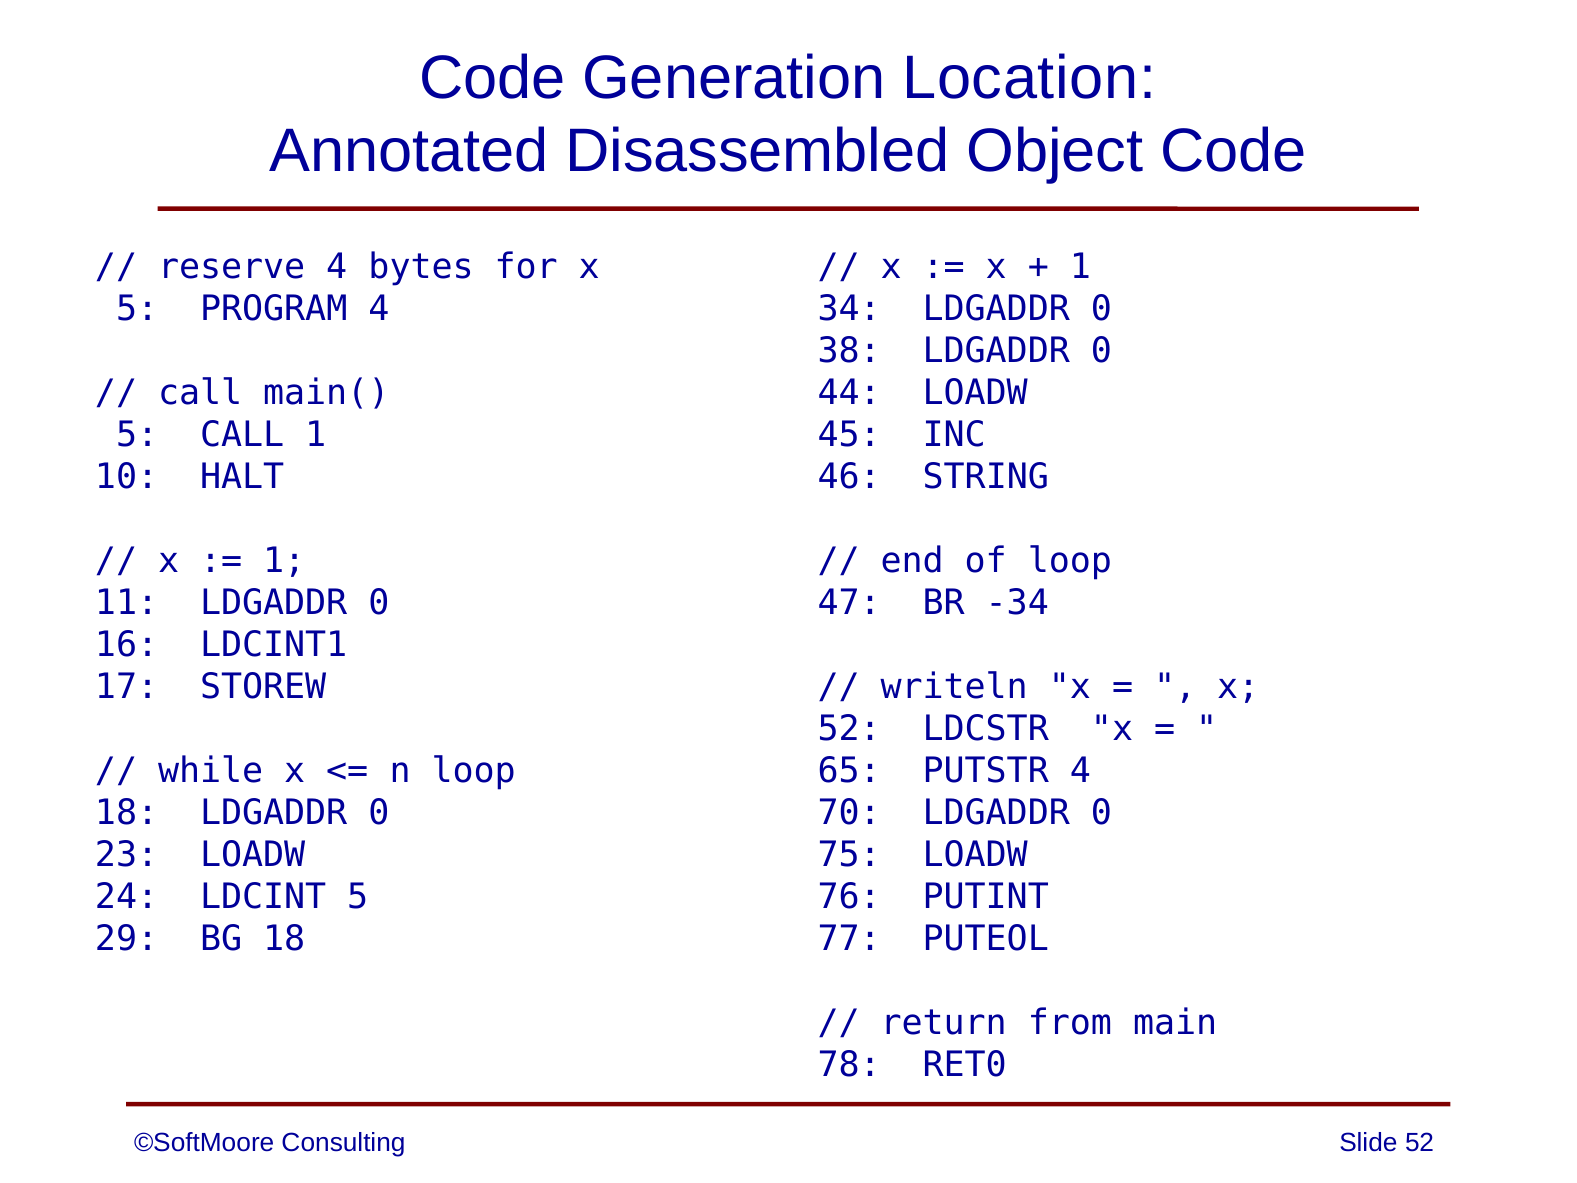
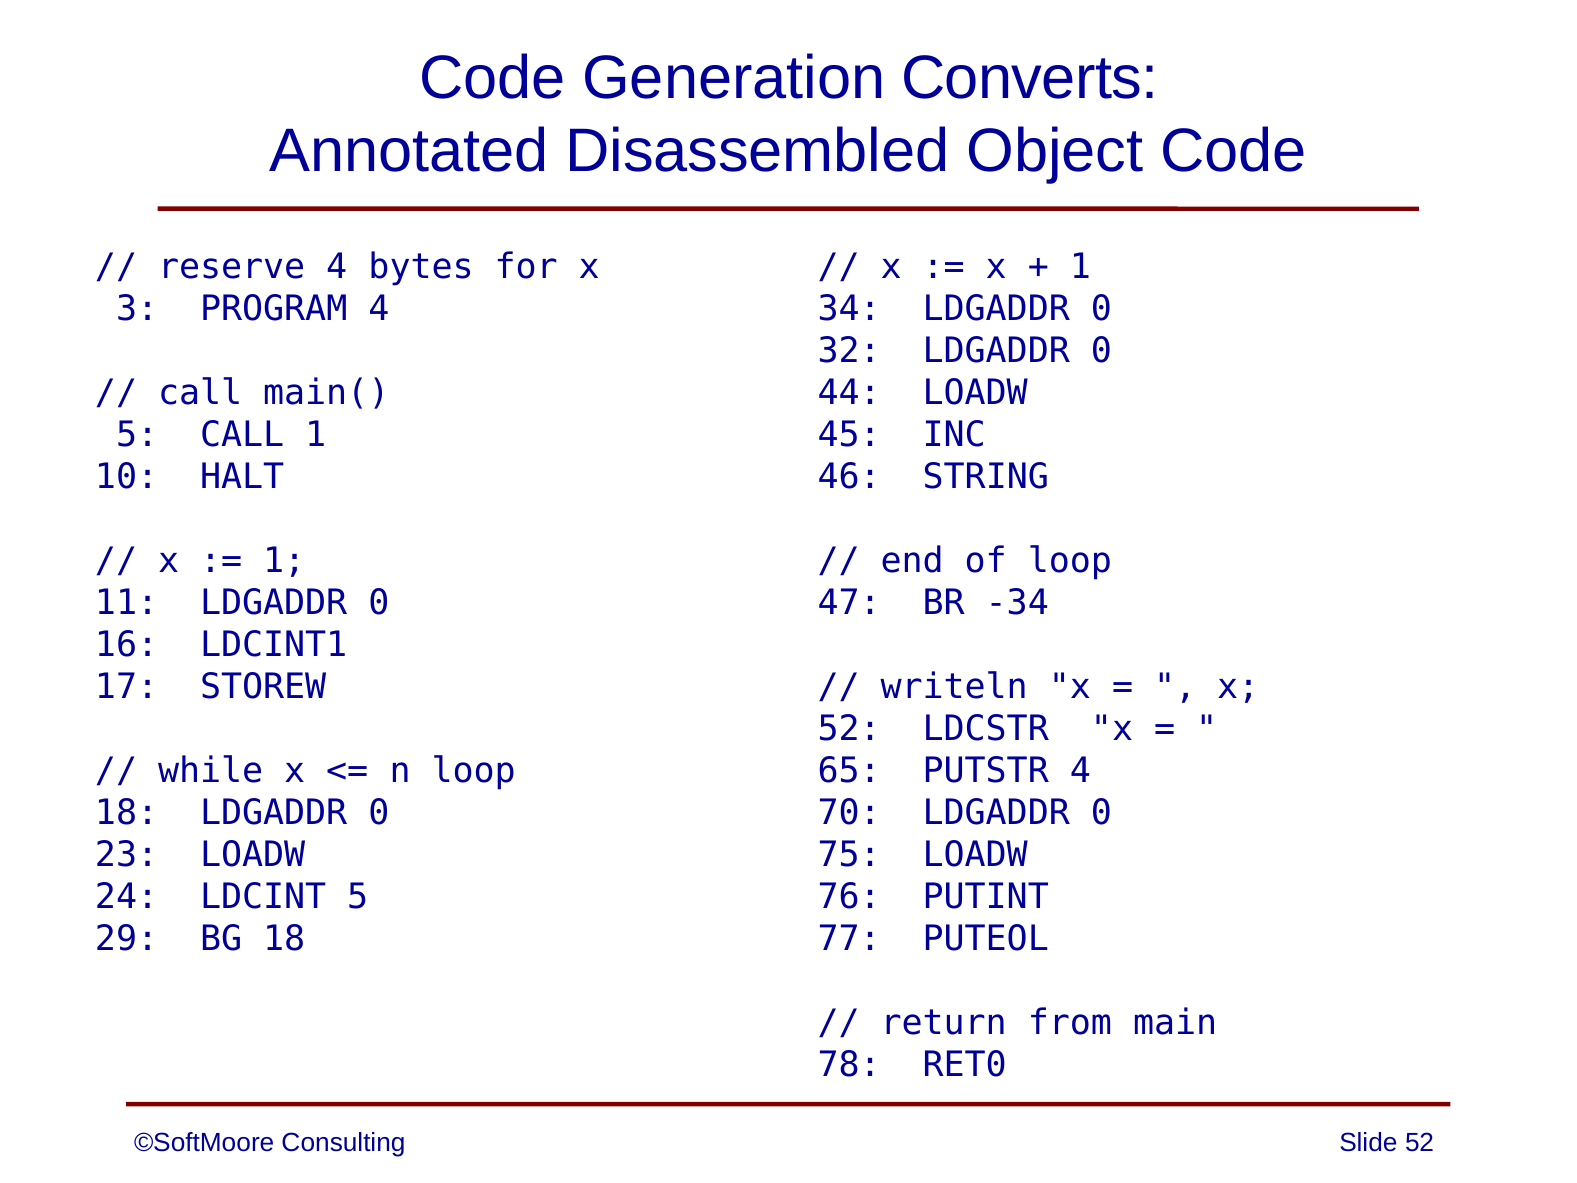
Location: Location -> Converts
5 at (137, 309): 5 -> 3
38: 38 -> 32
